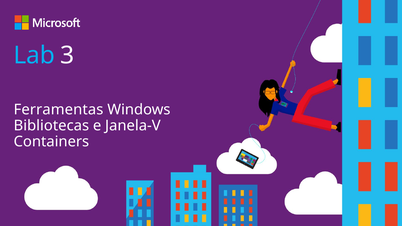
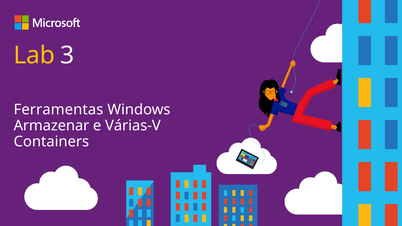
Lab colour: light blue -> yellow
Bibliotecas: Bibliotecas -> Armazenar
Janela-V: Janela-V -> Várias-V
